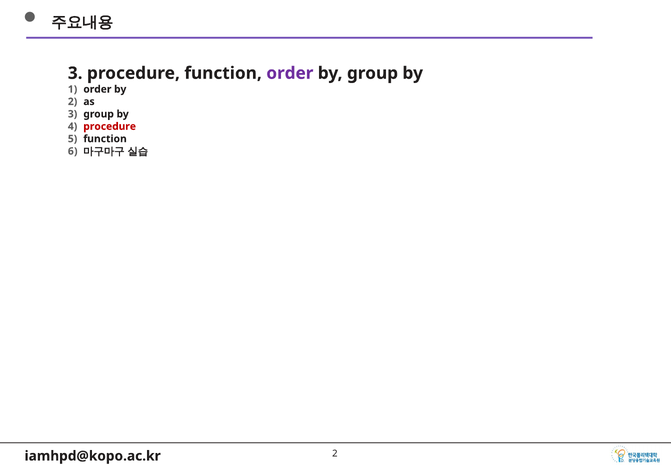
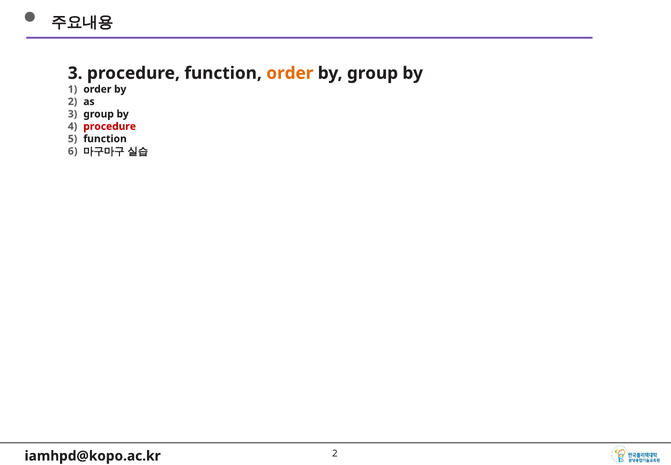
order at (290, 73) colour: purple -> orange
